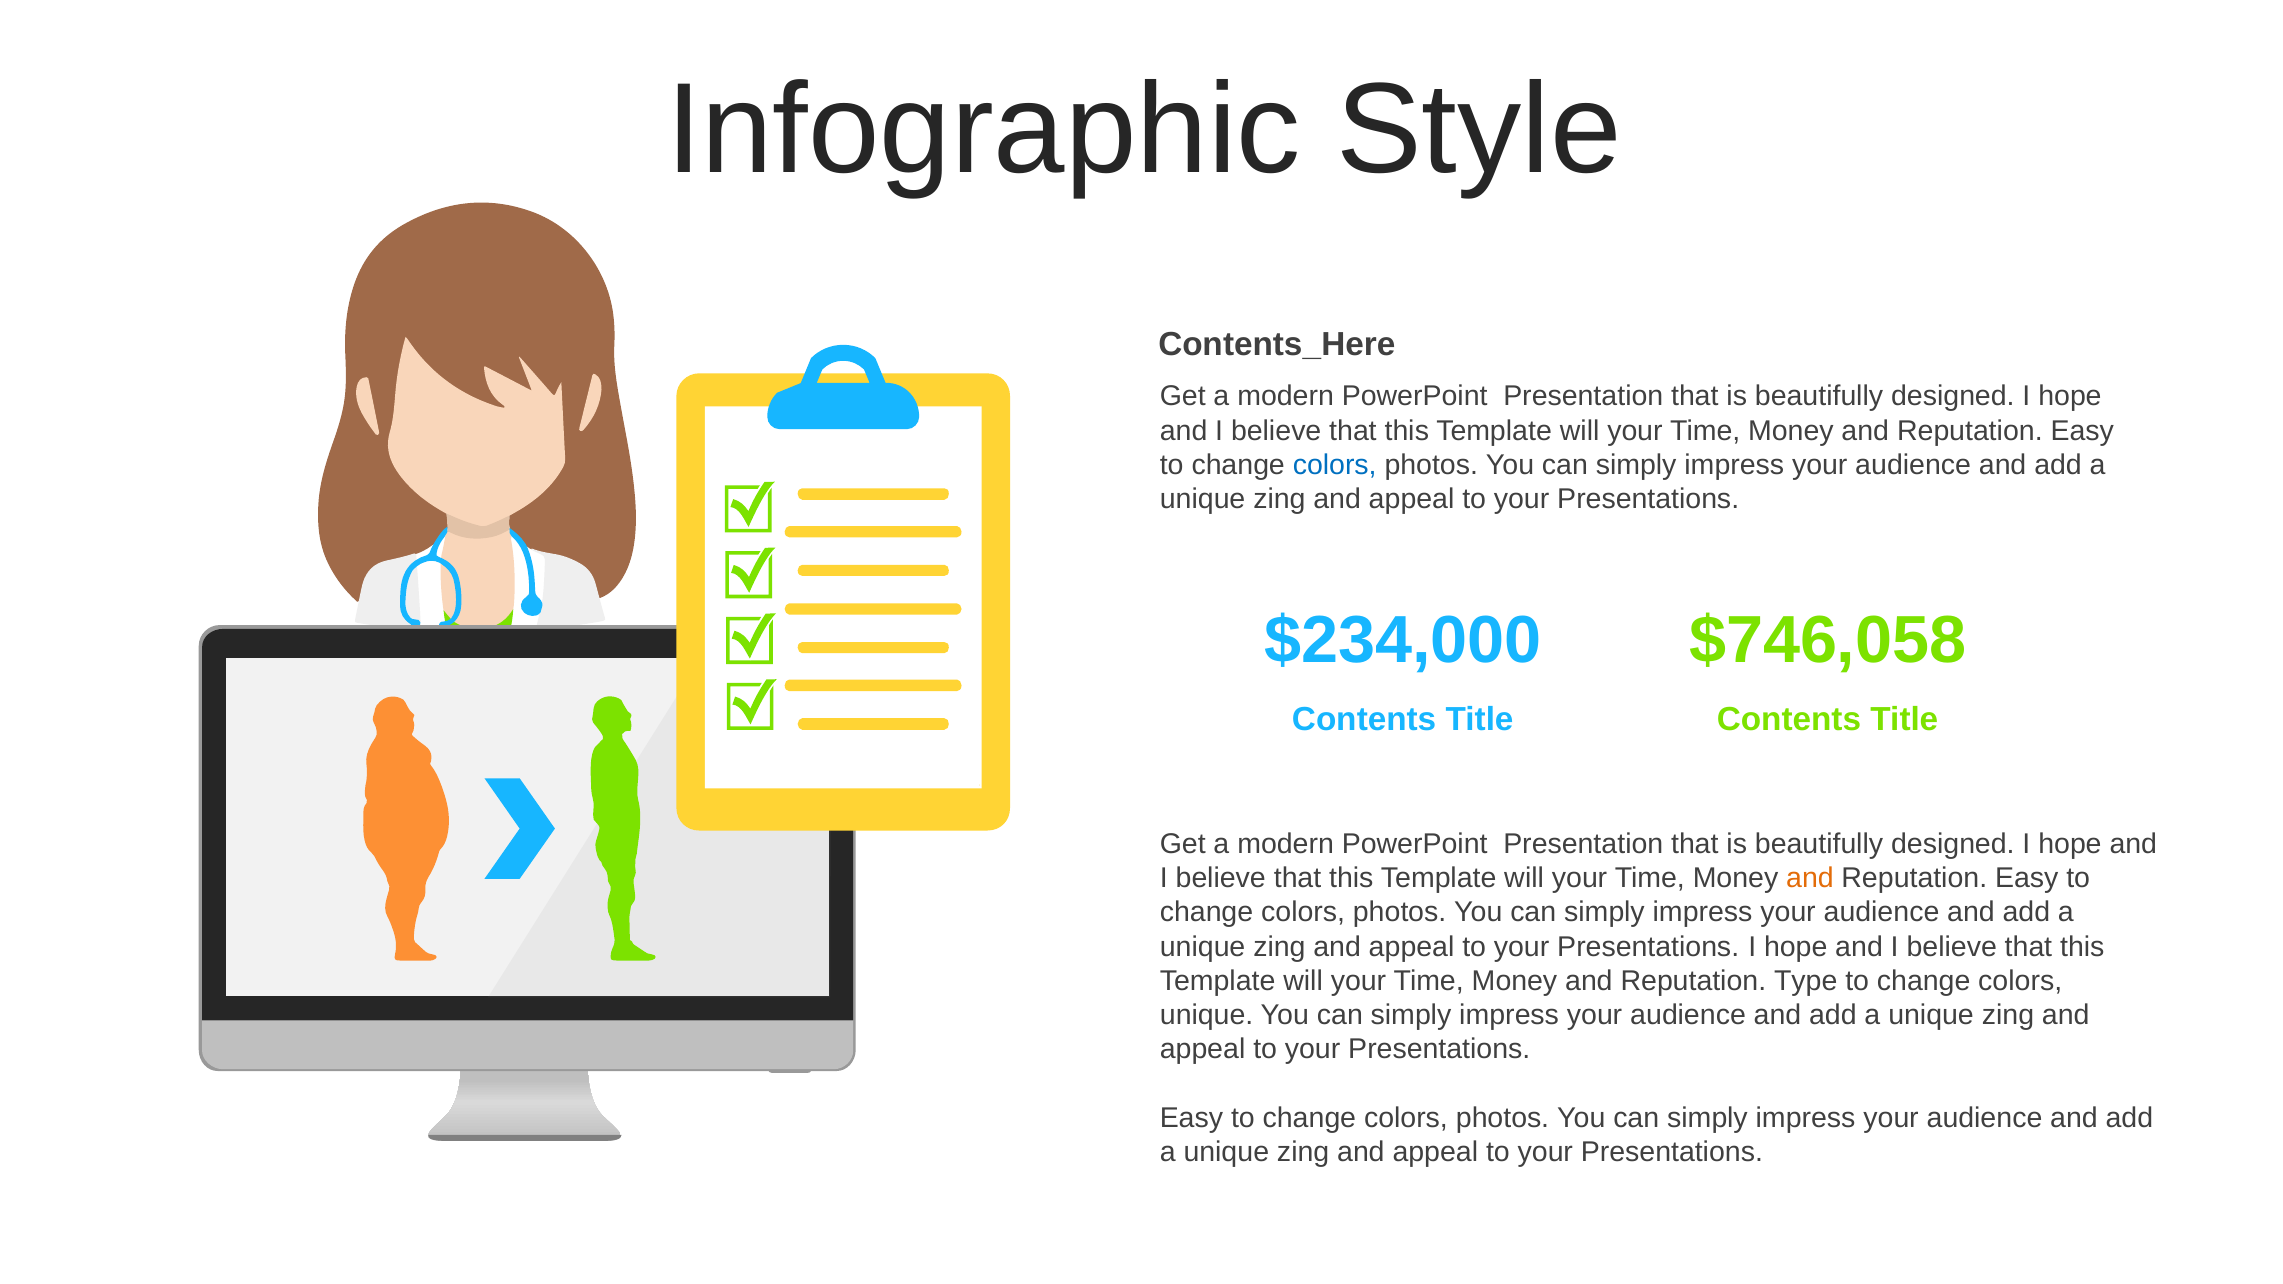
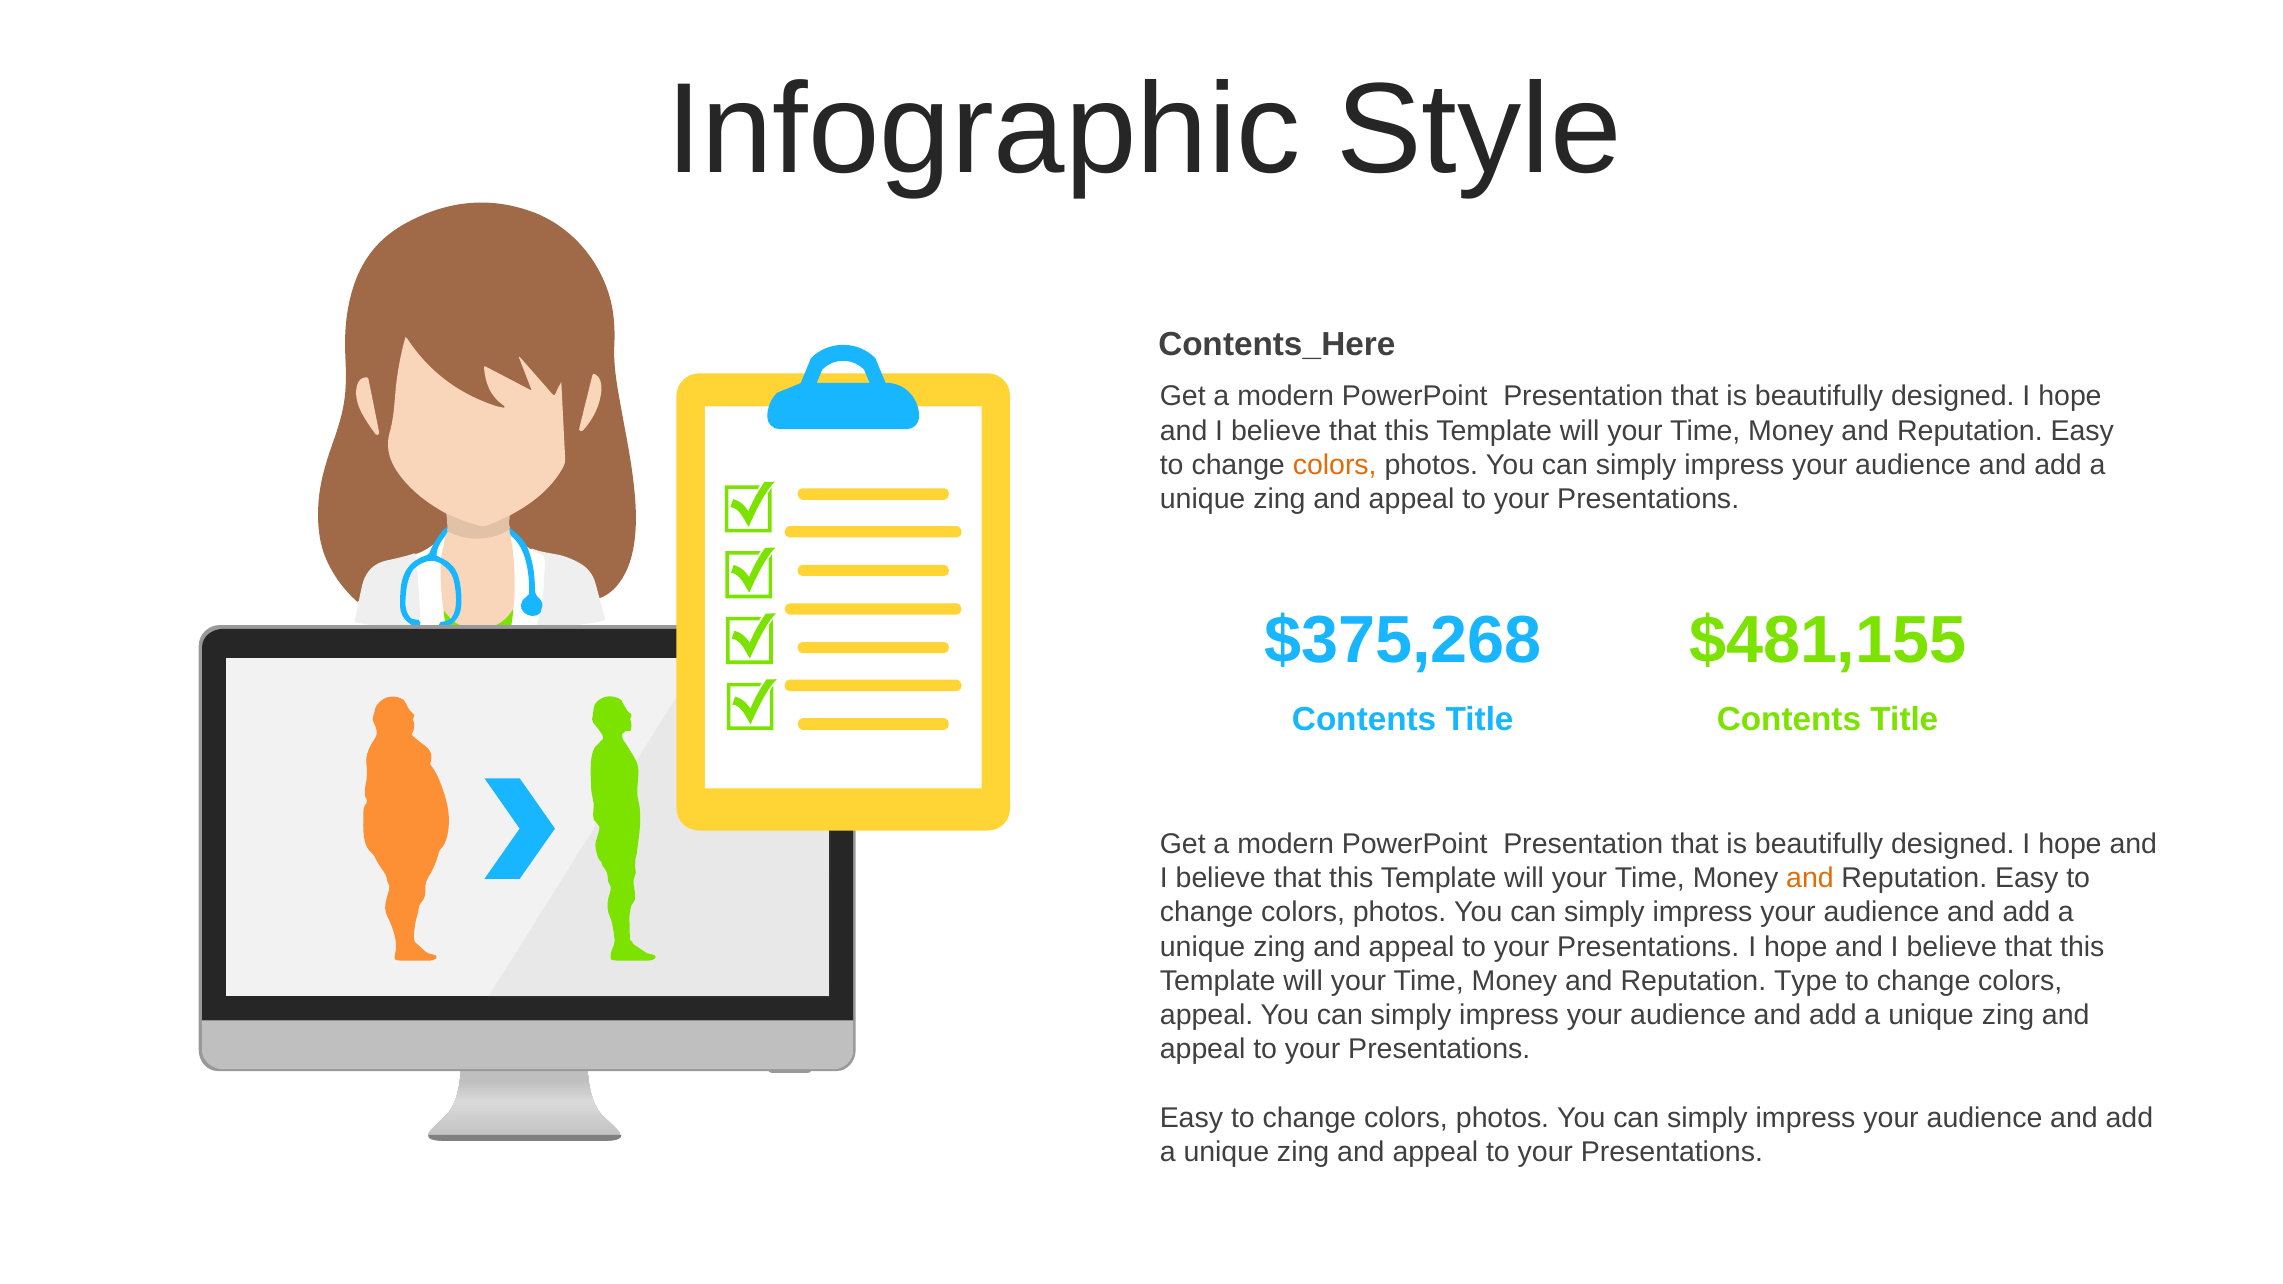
colors at (1335, 465) colour: blue -> orange
$234,000: $234,000 -> $375,268
$746,058: $746,058 -> $481,155
unique at (1207, 1015): unique -> appeal
